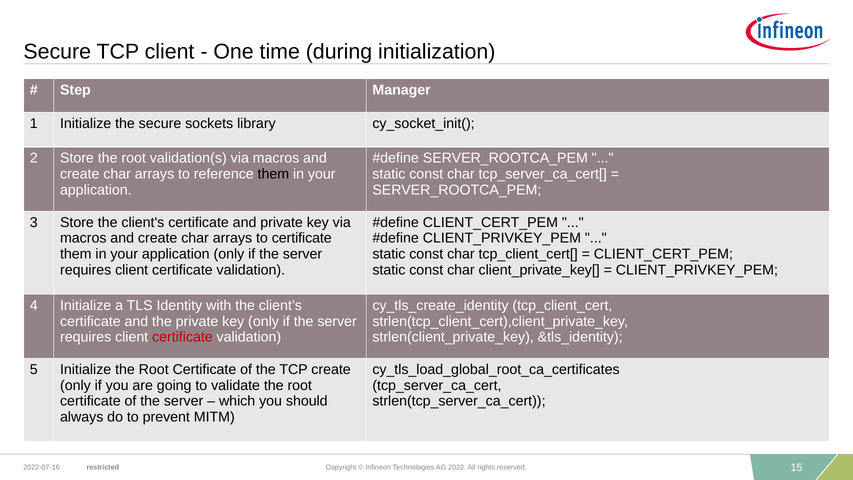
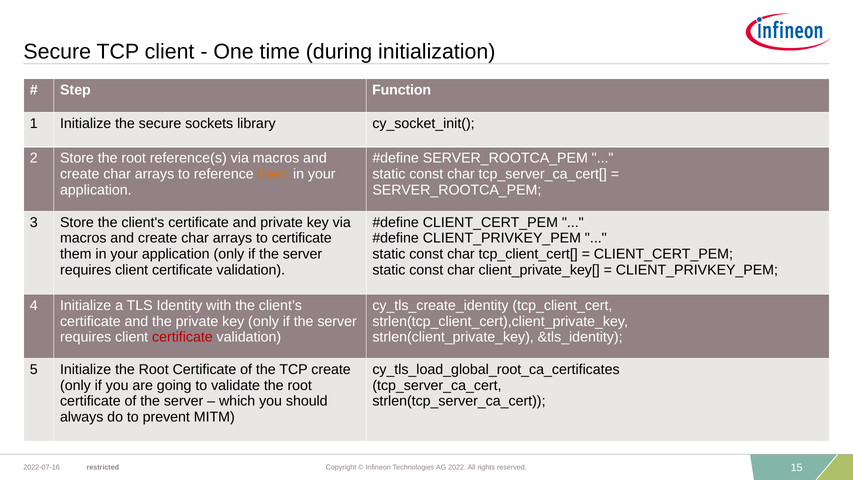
Manager: Manager -> Function
validation(s: validation(s -> reference(s
them at (273, 174) colour: black -> orange
